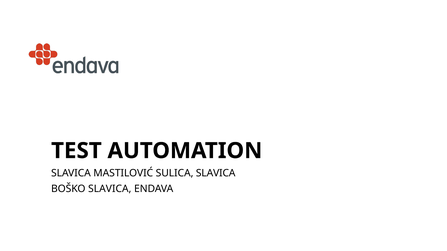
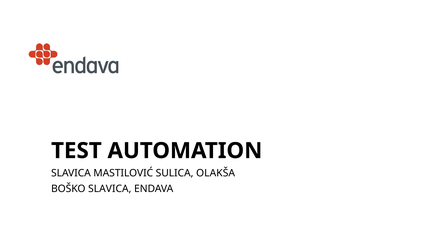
SULICA SLAVICA: SLAVICA -> OLAKŠA
